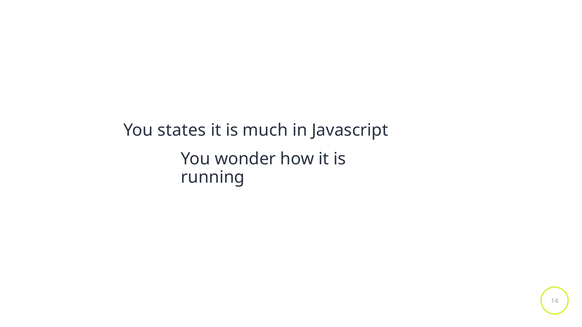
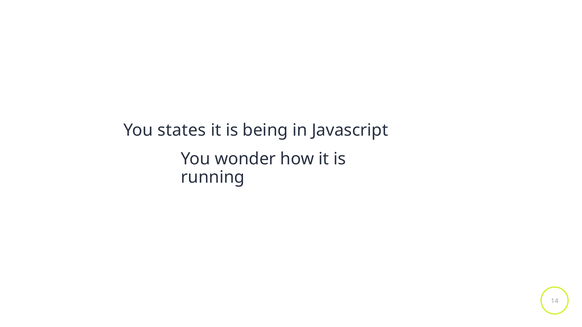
much: much -> being
